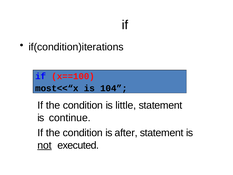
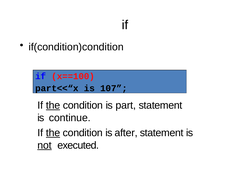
if(condition)iterations: if(condition)iterations -> if(condition)condition
most<<“x: most<<“x -> part<<“x
104: 104 -> 107
the at (53, 105) underline: none -> present
little: little -> part
the at (53, 133) underline: none -> present
